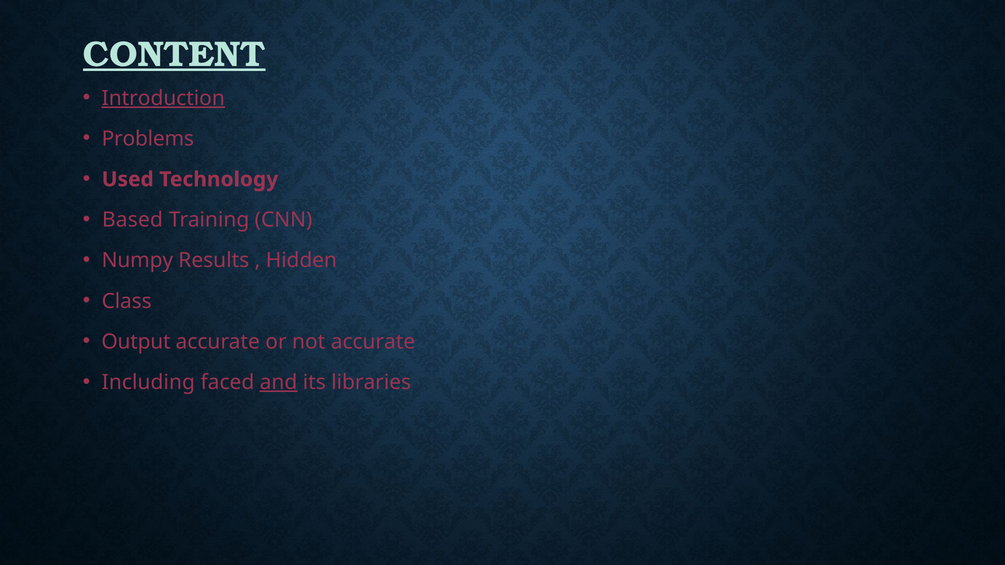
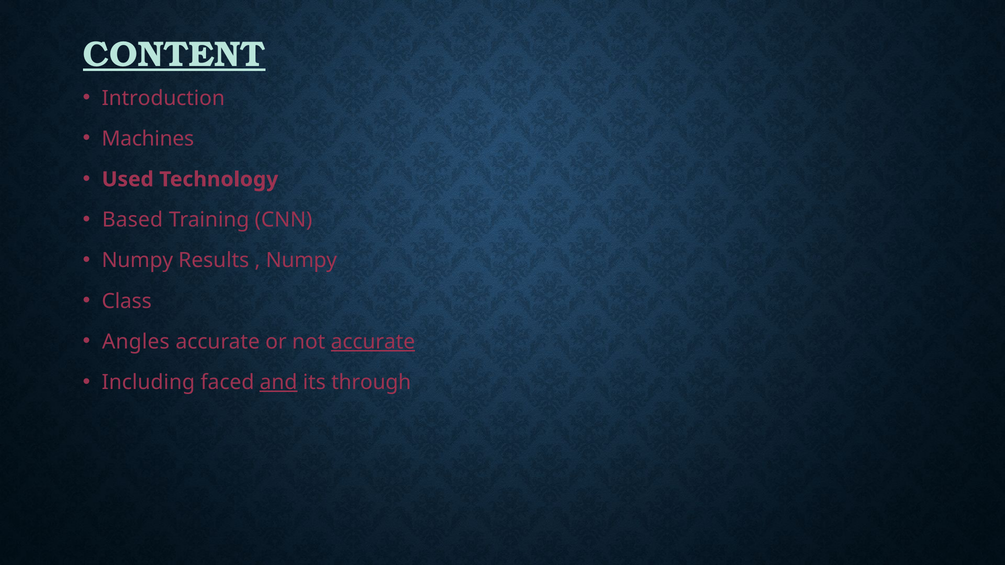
Introduction underline: present -> none
Problems: Problems -> Machines
Hidden at (301, 261): Hidden -> Numpy
Output: Output -> Angles
accurate at (373, 342) underline: none -> present
libraries: libraries -> through
